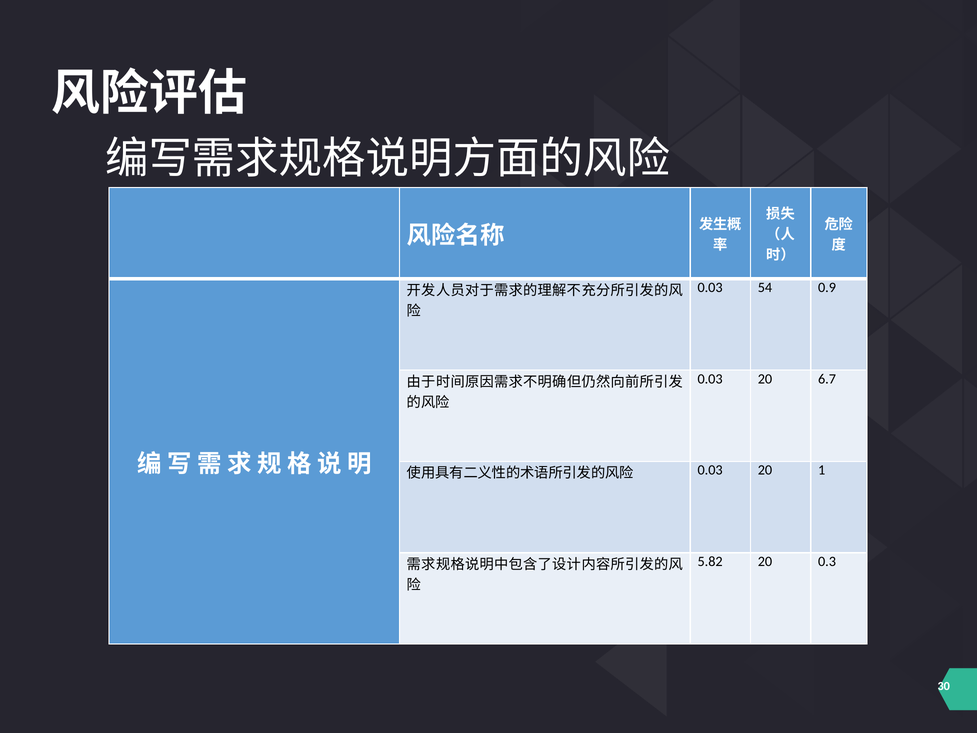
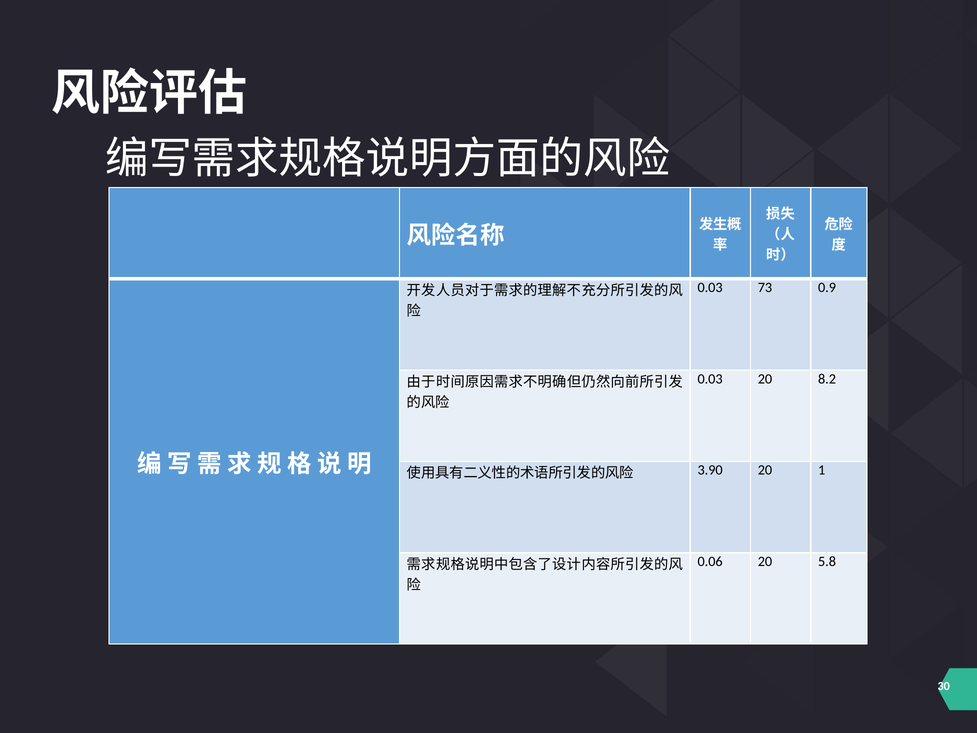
54: 54 -> 73
6.7: 6.7 -> 8.2
0.03 at (710, 470): 0.03 -> 3.90
5.82: 5.82 -> 0.06
0.3: 0.3 -> 5.8
